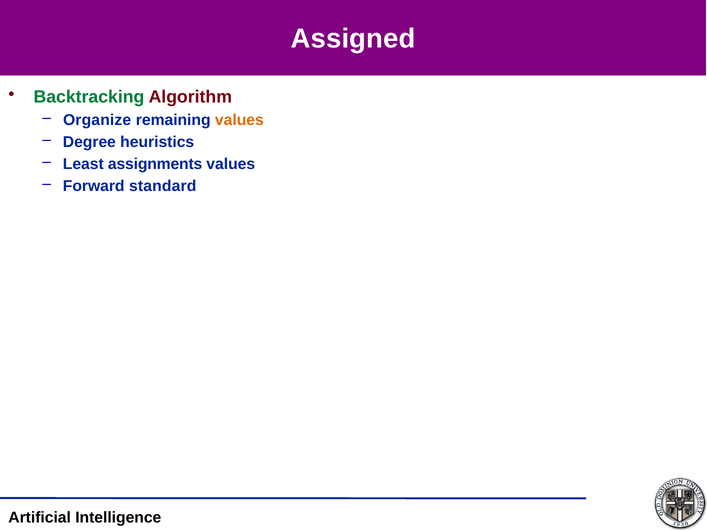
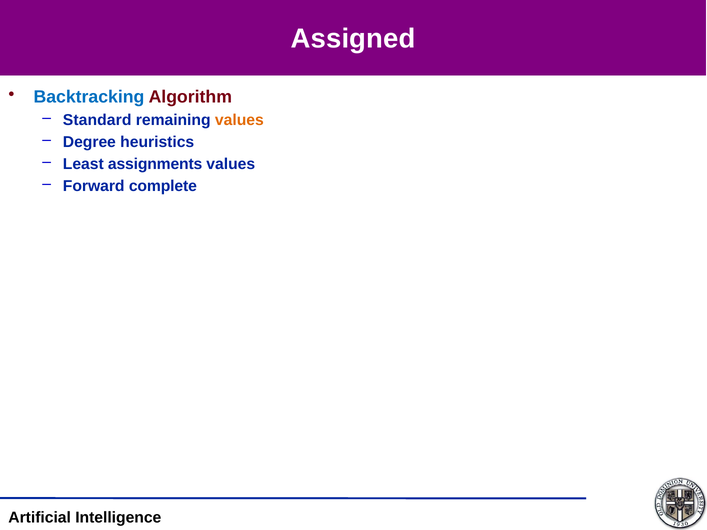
Backtracking colour: green -> blue
Organize: Organize -> Standard
standard: standard -> complete
